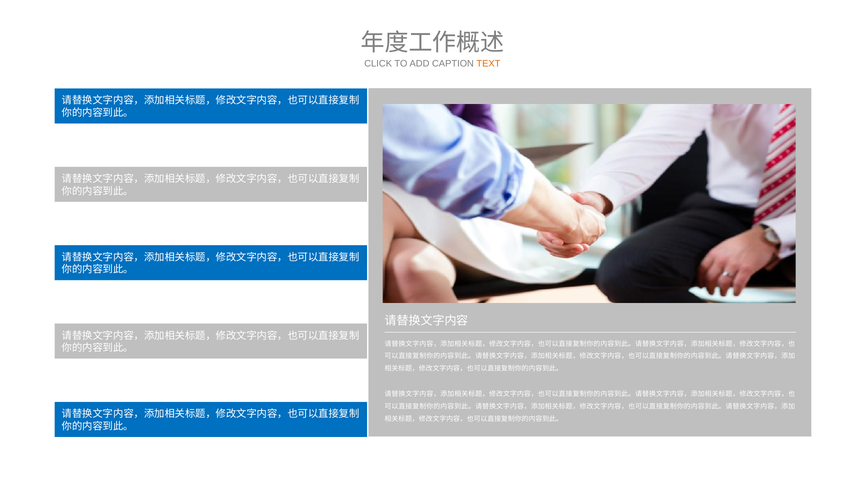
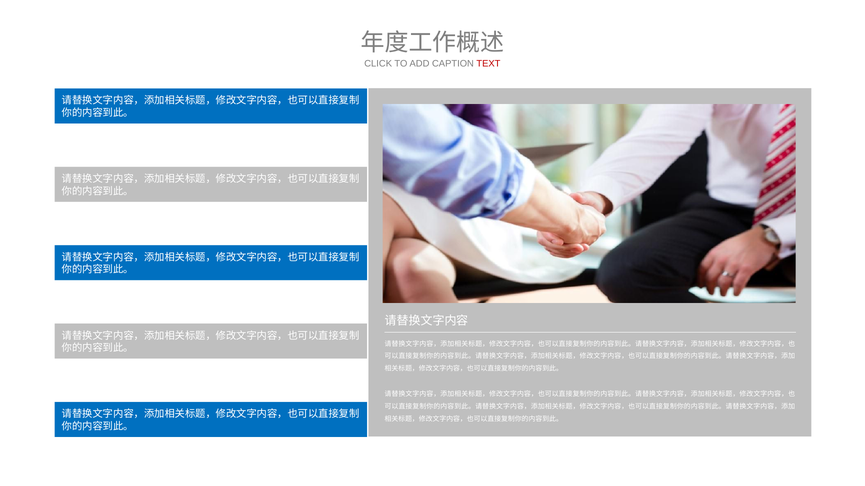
TEXT colour: orange -> red
